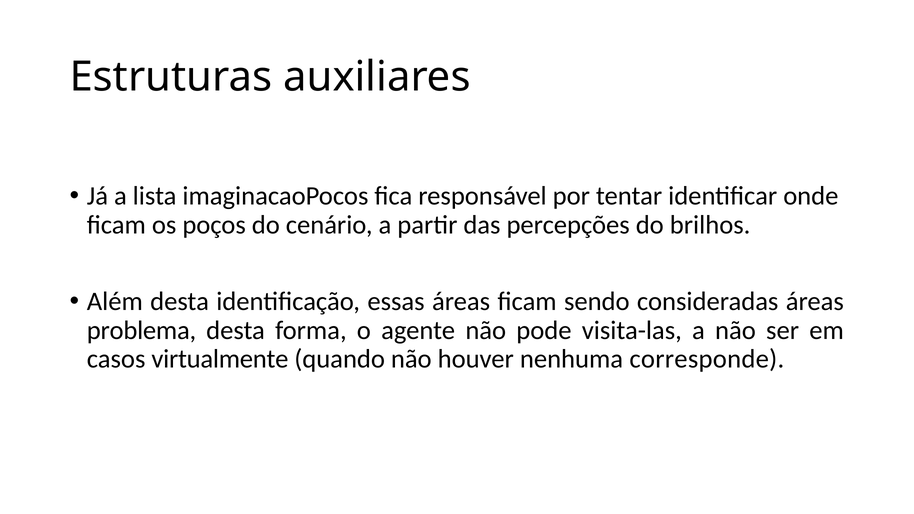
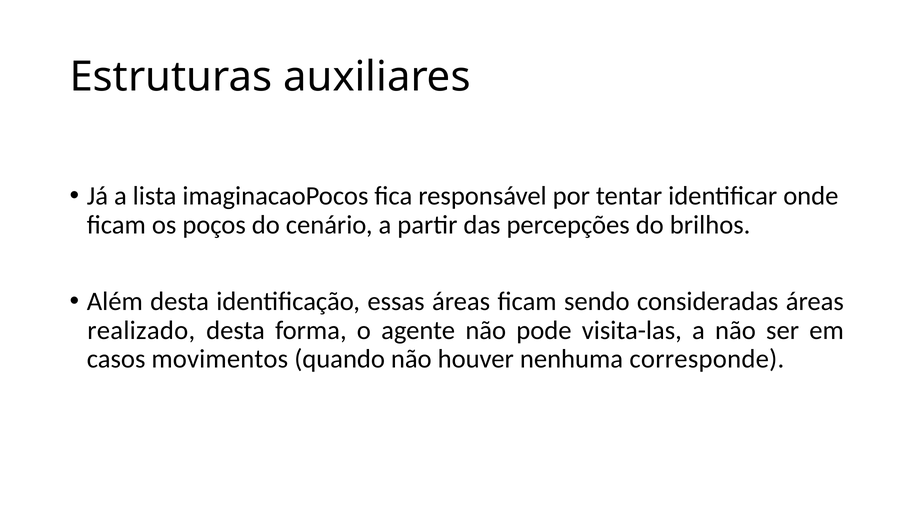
problema: problema -> realizado
virtualmente: virtualmente -> movimentos
